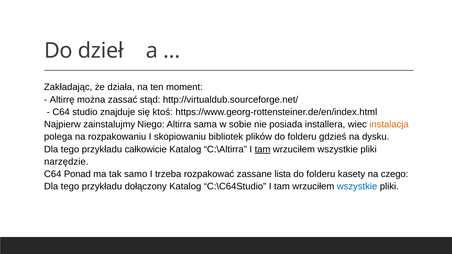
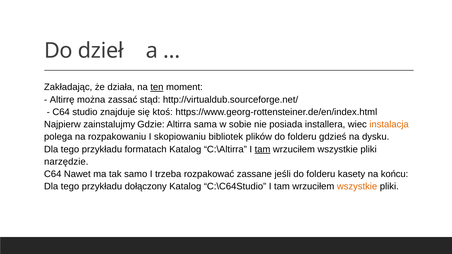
ten underline: none -> present
Niego: Niego -> Gdzie
całkowicie: całkowicie -> formatach
Ponad: Ponad -> Nawet
lista: lista -> jeśli
czego: czego -> końcu
wszystkie at (357, 187) colour: blue -> orange
